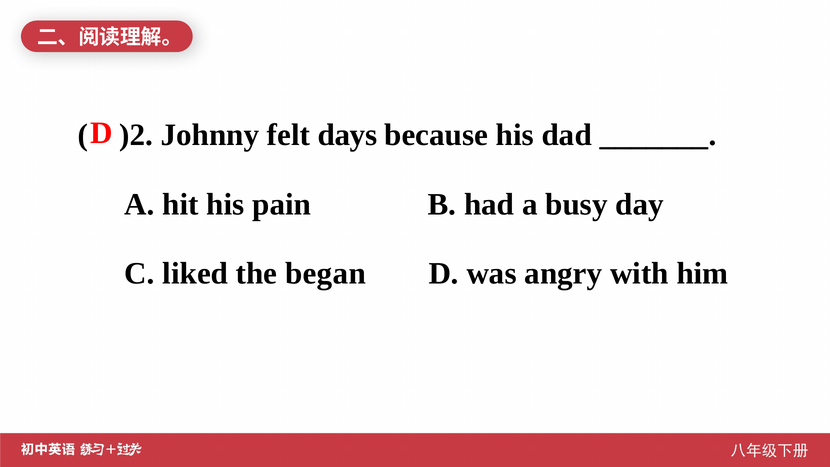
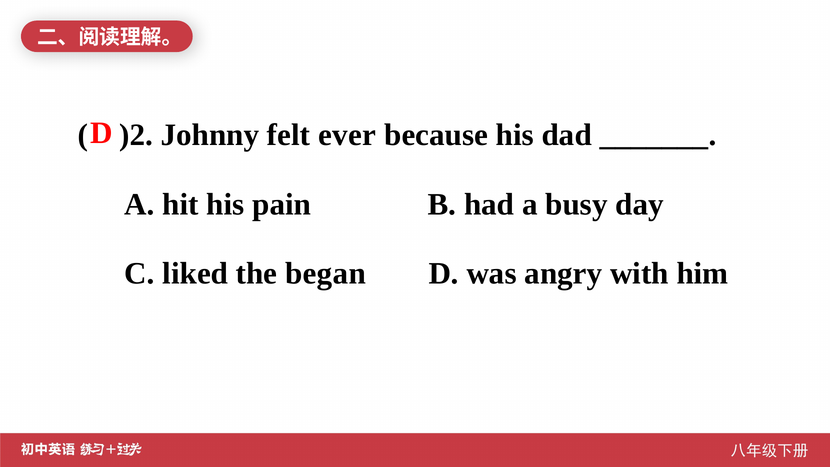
days: days -> ever
